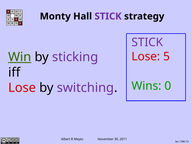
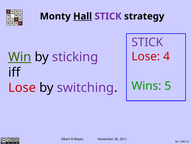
Hall underline: none -> present
5: 5 -> 4
0: 0 -> 5
